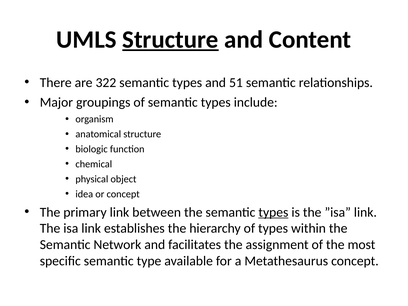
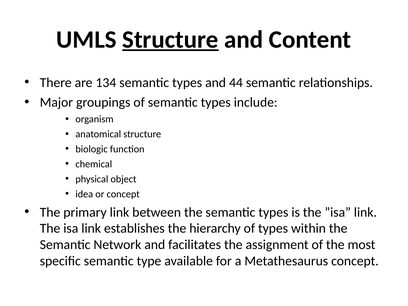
322: 322 -> 134
51: 51 -> 44
types at (273, 212) underline: present -> none
